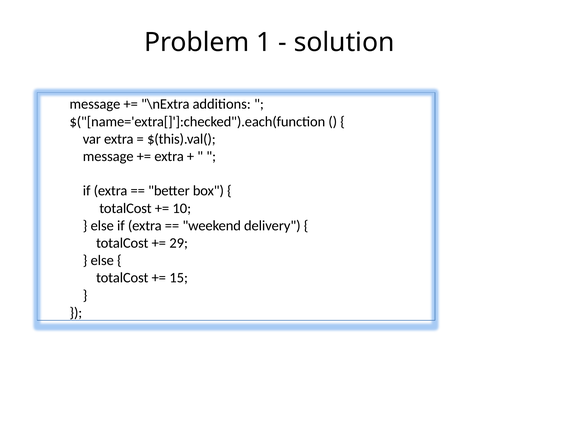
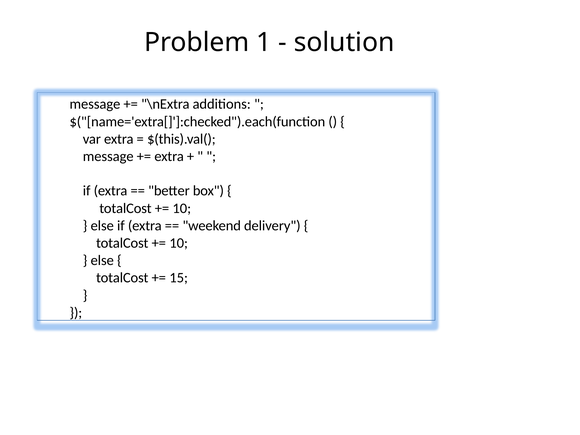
29 at (179, 243): 29 -> 10
